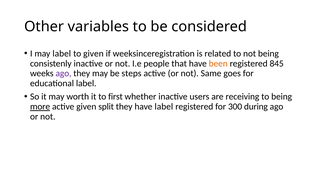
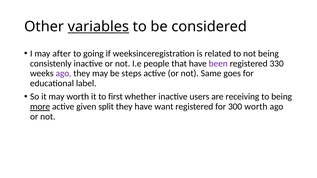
variables underline: none -> present
may label: label -> after
to given: given -> going
been colour: orange -> purple
845: 845 -> 330
have label: label -> want
300 during: during -> worth
